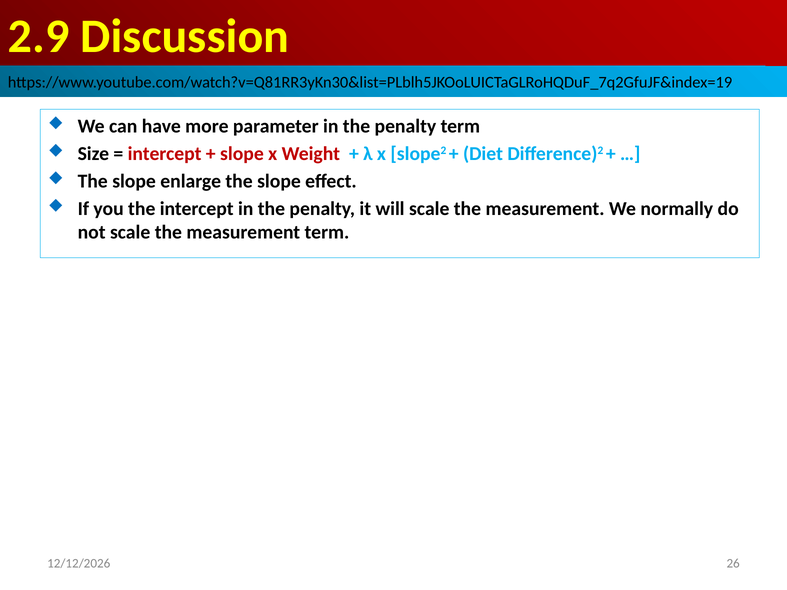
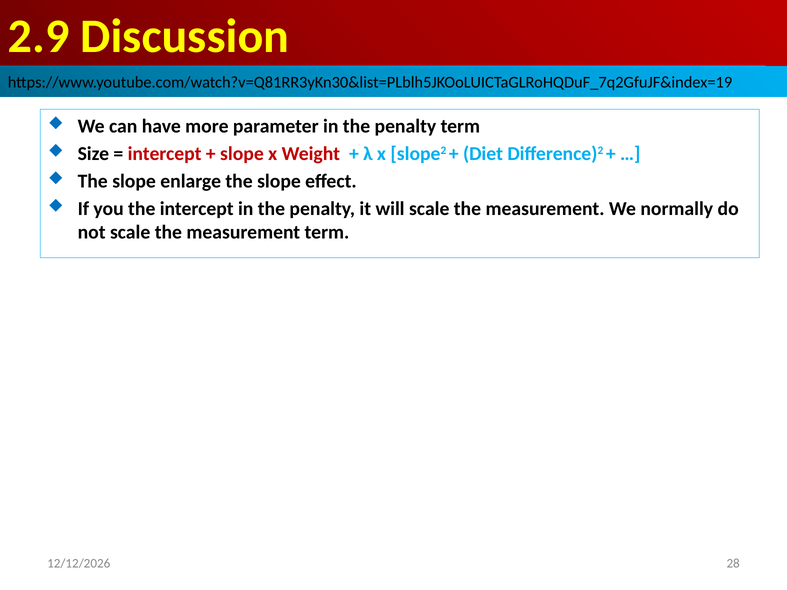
26: 26 -> 28
